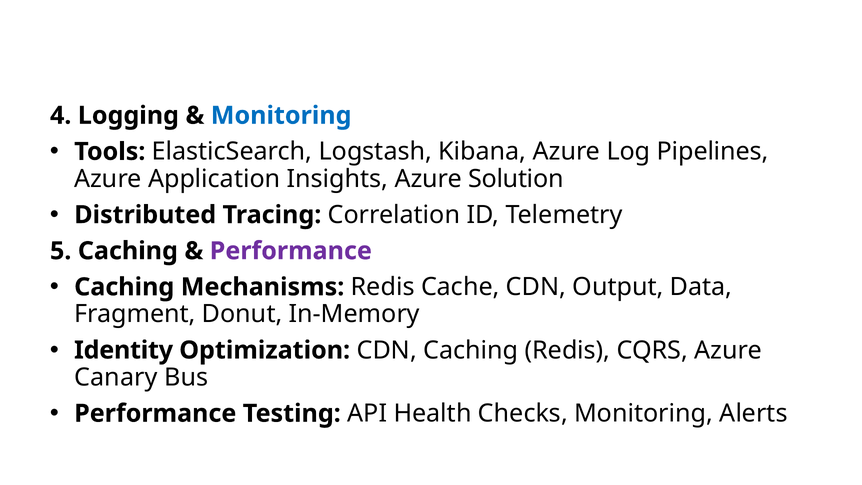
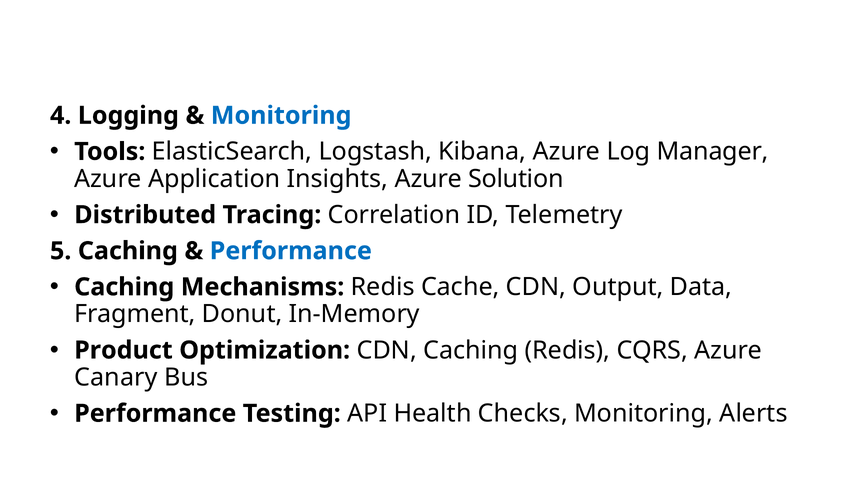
Pipelines: Pipelines -> Manager
Performance at (291, 251) colour: purple -> blue
Identity: Identity -> Product
